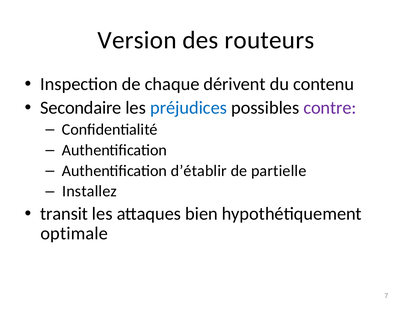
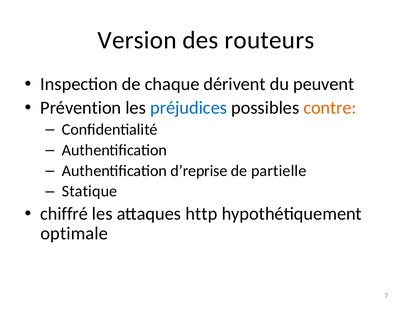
contenu: contenu -> peuvent
Secondaire: Secondaire -> Prévention
contre colour: purple -> orange
d’établir: d’établir -> d’reprise
Installez: Installez -> Statique
transit: transit -> chiffré
bien: bien -> http
